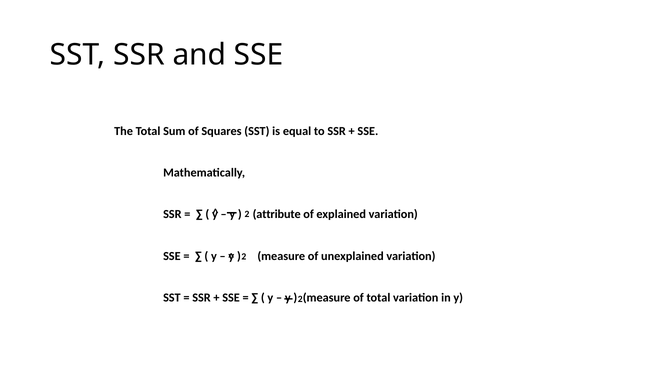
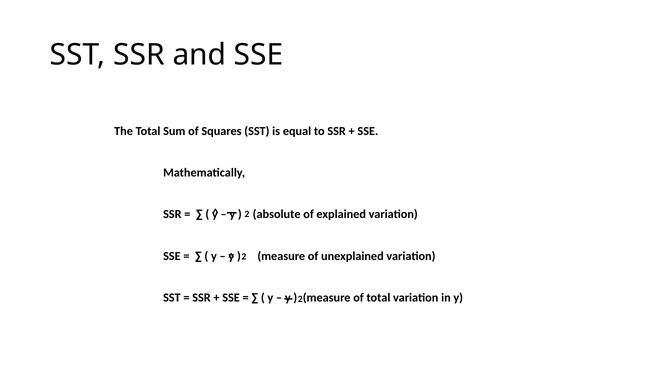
attribute: attribute -> absolute
